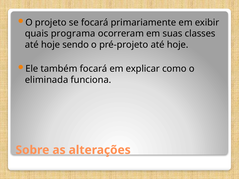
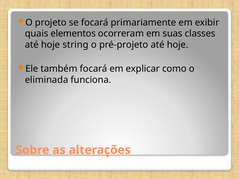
programa: programa -> elementos
sendo: sendo -> string
